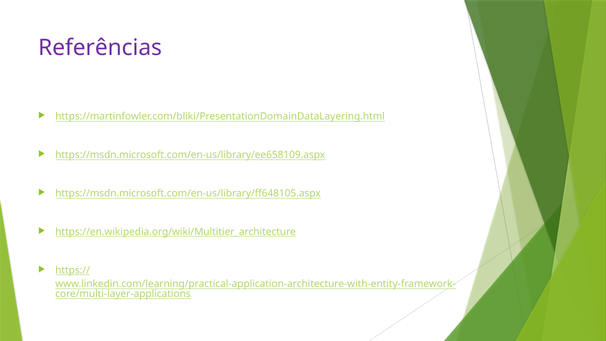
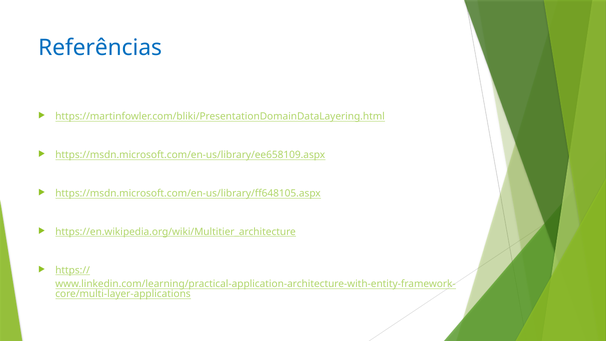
Referências colour: purple -> blue
